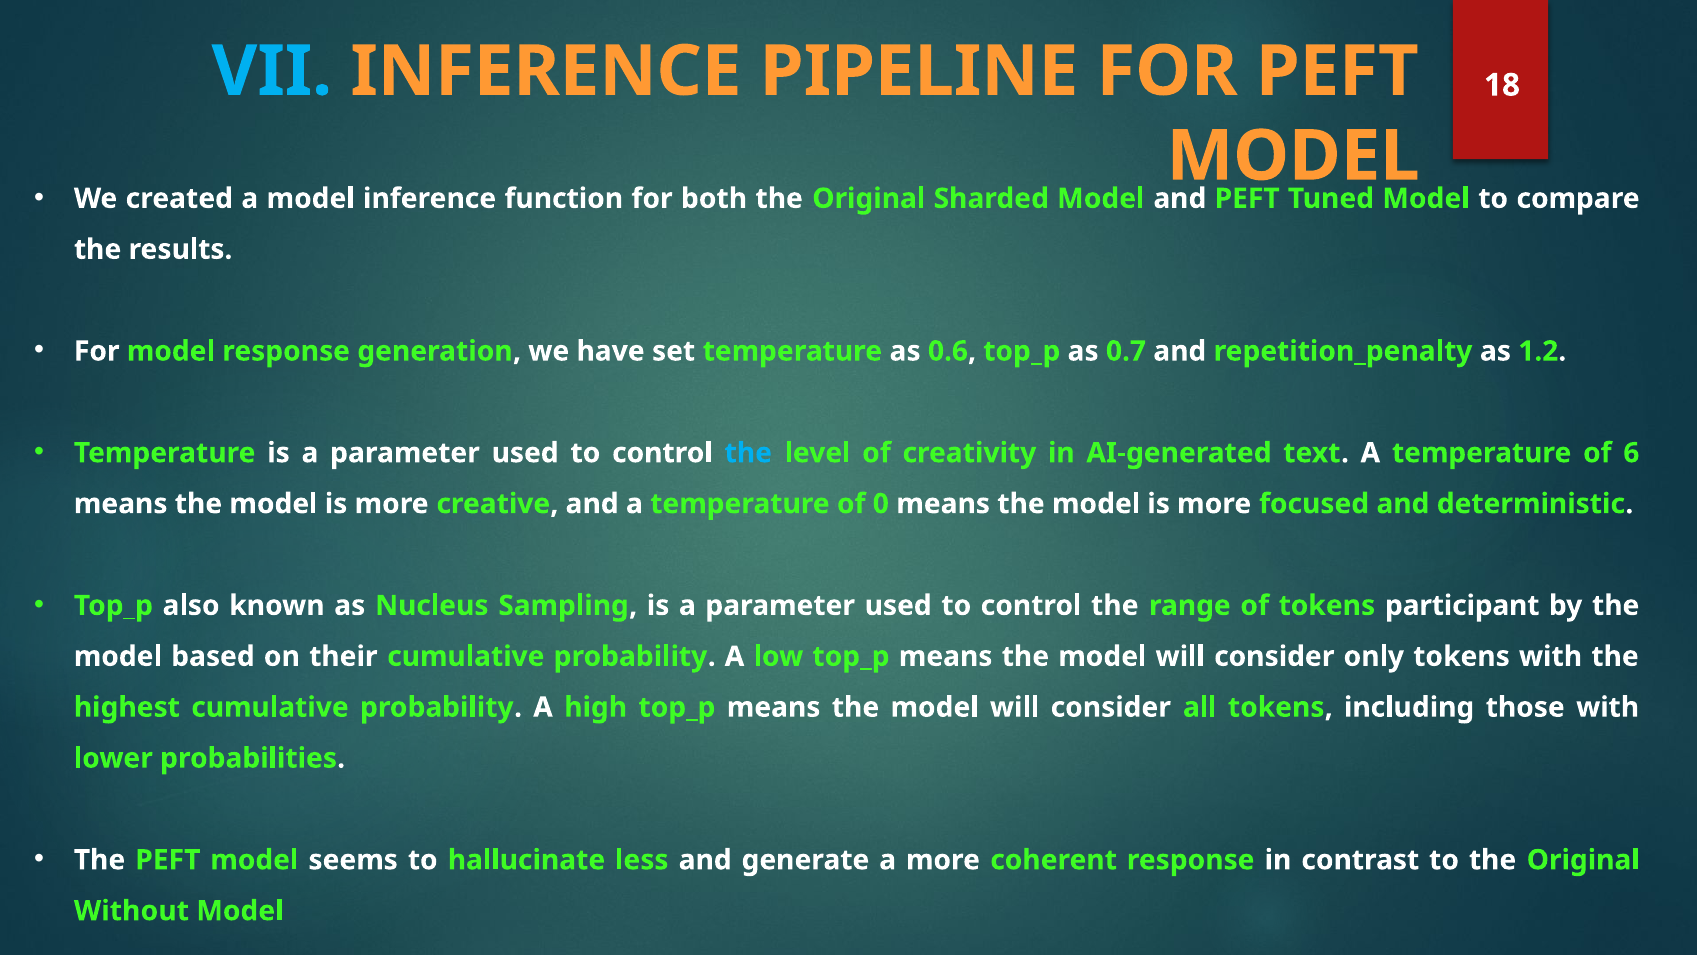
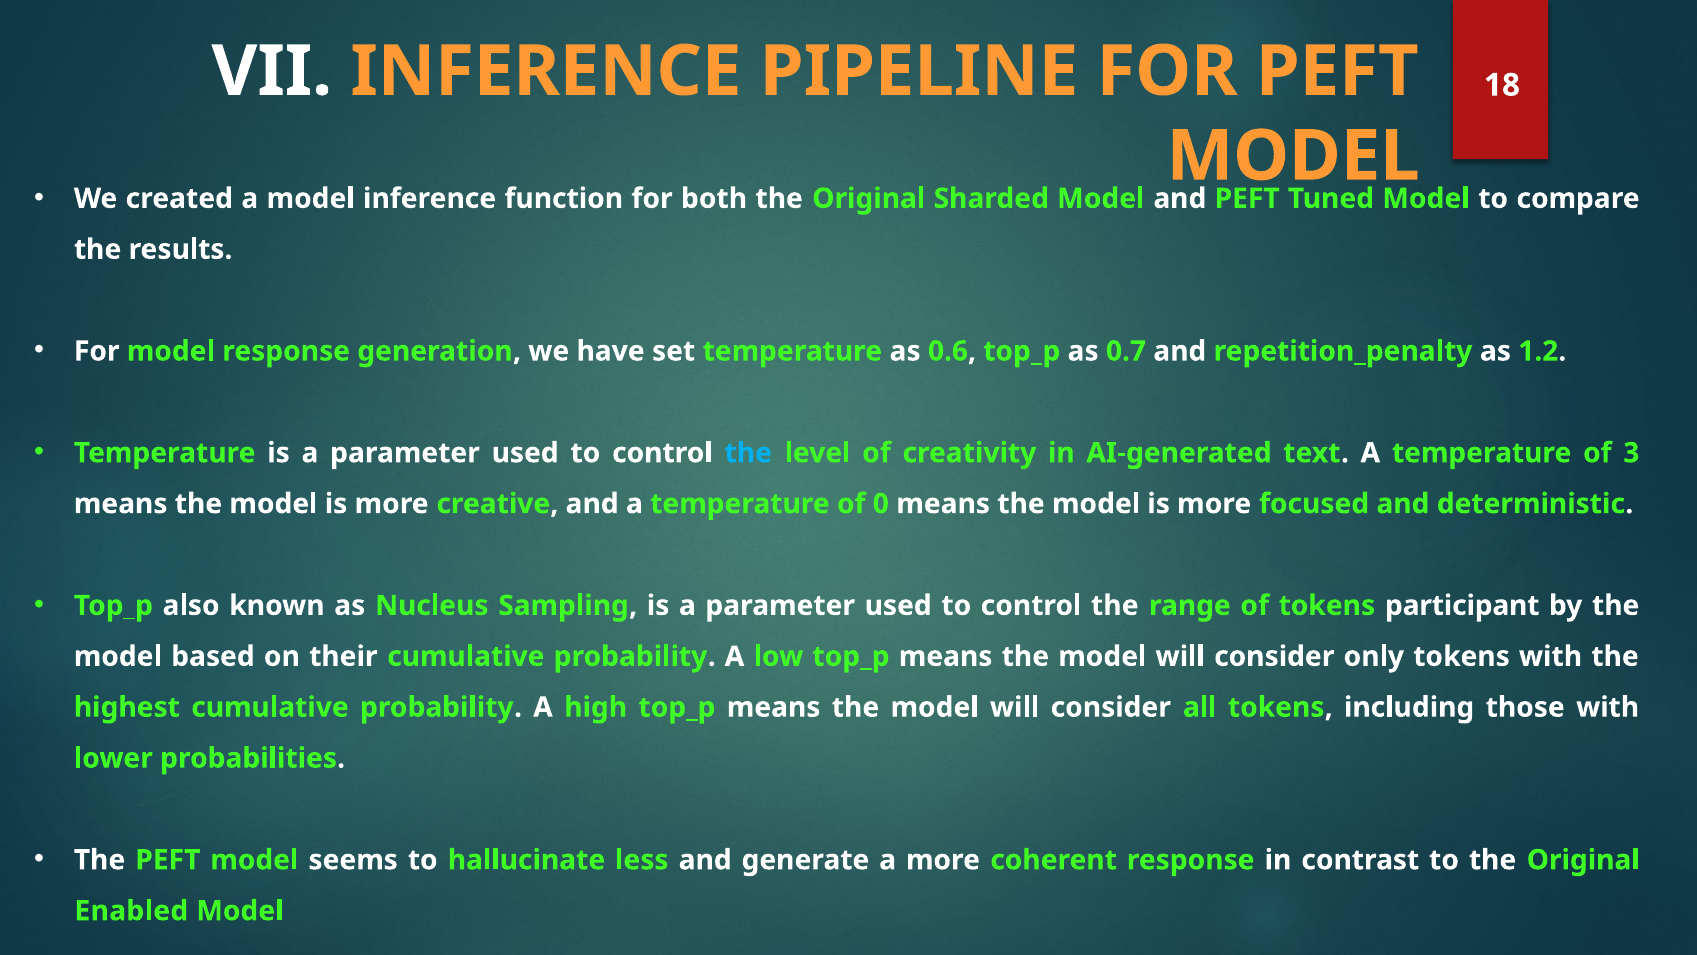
VII colour: light blue -> white
6: 6 -> 3
Without: Without -> Enabled
